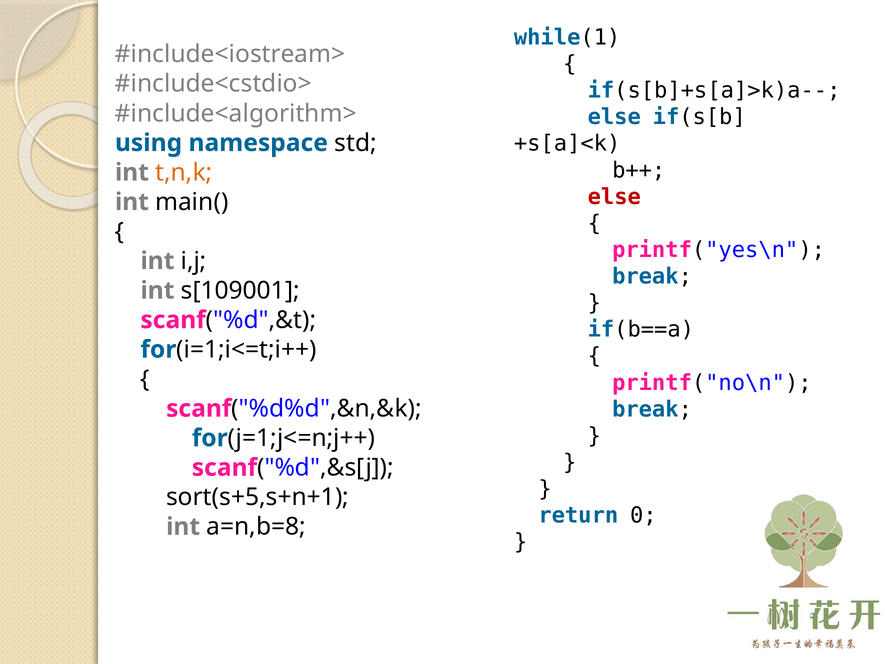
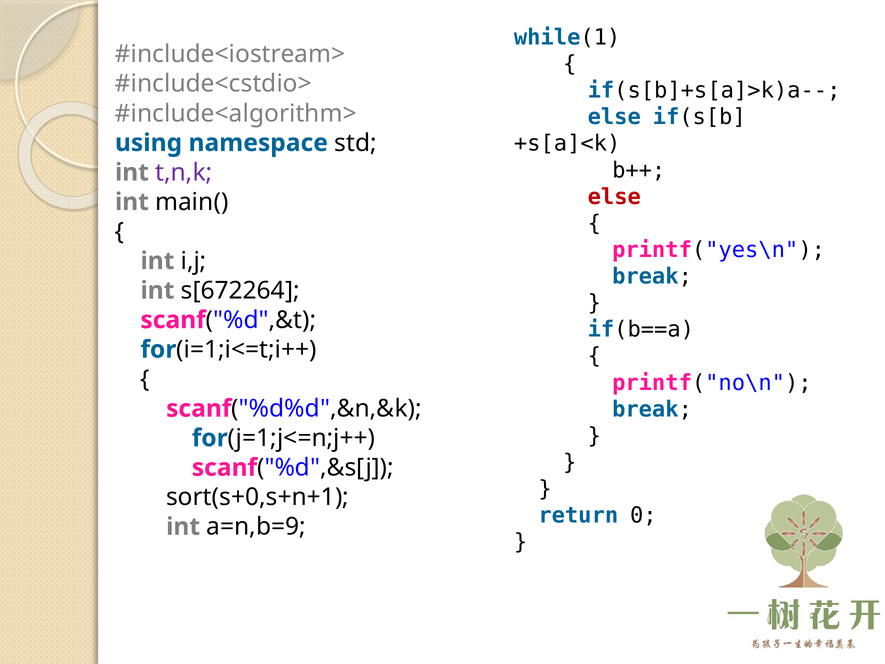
t,n,k colour: orange -> purple
s[109001: s[109001 -> s[672264
sort(s+5,s+n+1: sort(s+5,s+n+1 -> sort(s+0,s+n+1
a=n,b=8: a=n,b=8 -> a=n,b=9
